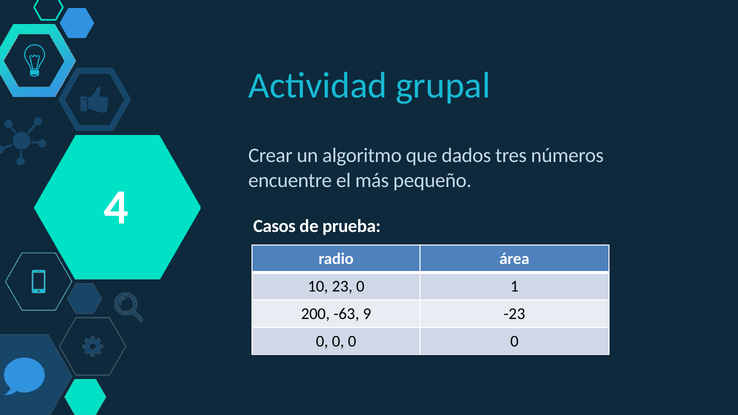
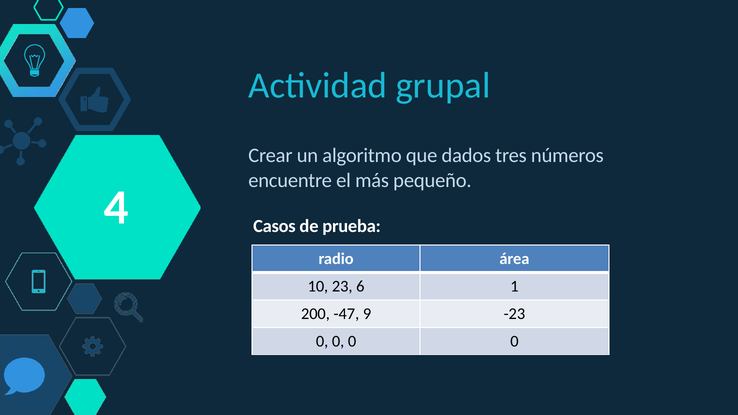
23 0: 0 -> 6
-63: -63 -> -47
